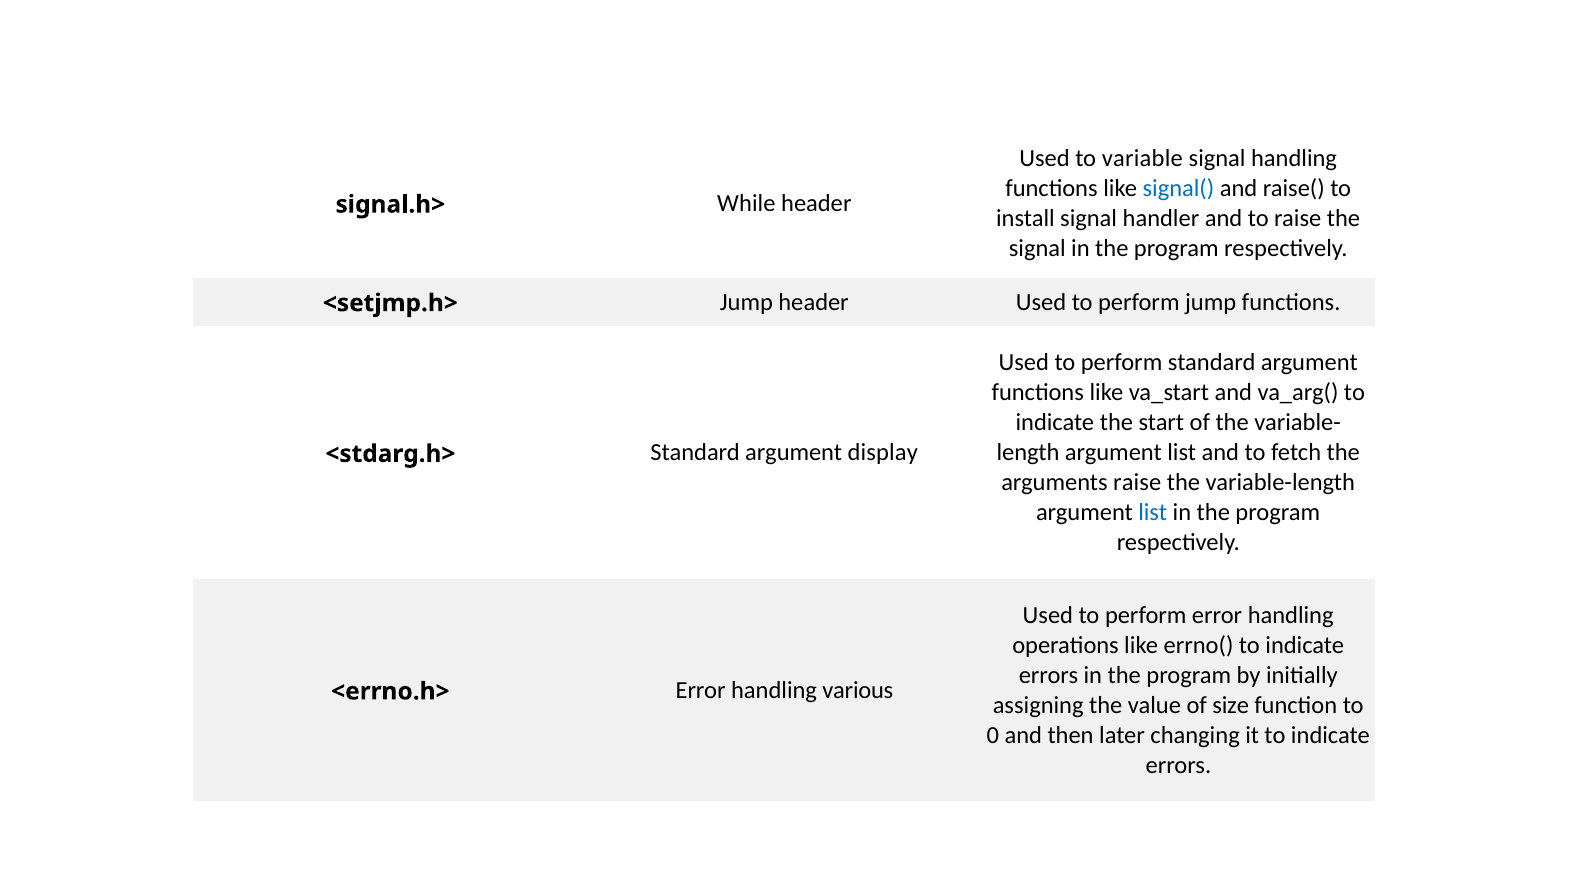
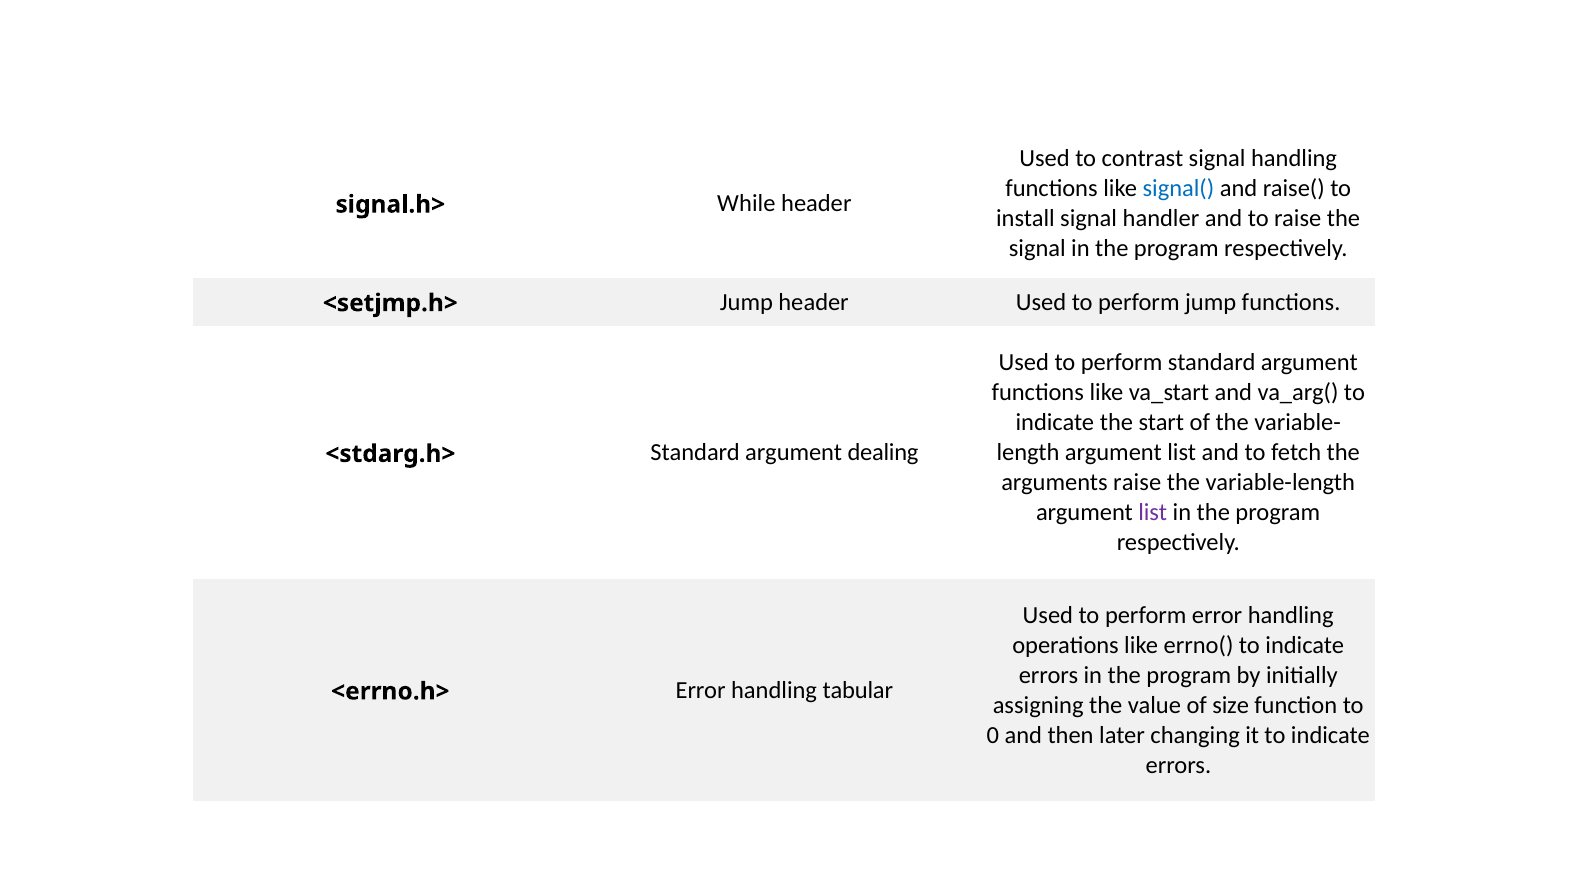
variable: variable -> contrast
display: display -> dealing
list at (1153, 513) colour: blue -> purple
various: various -> tabular
